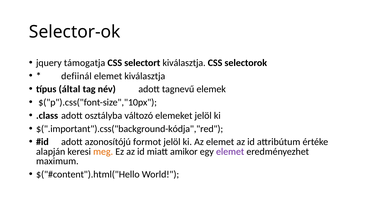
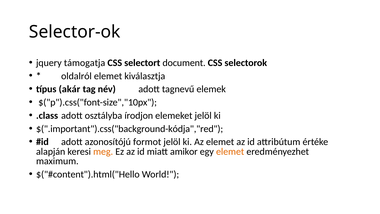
selectort kiválasztja: kiválasztja -> document
defiinál: defiinál -> oldalról
által: által -> akár
változó: változó -> írodjon
elemet at (230, 151) colour: purple -> orange
